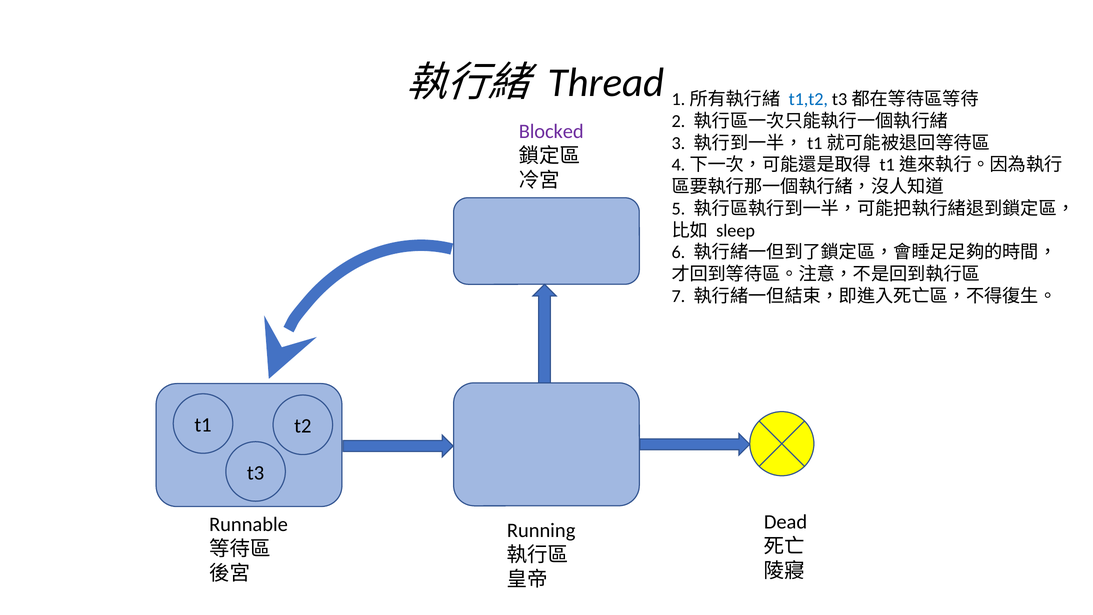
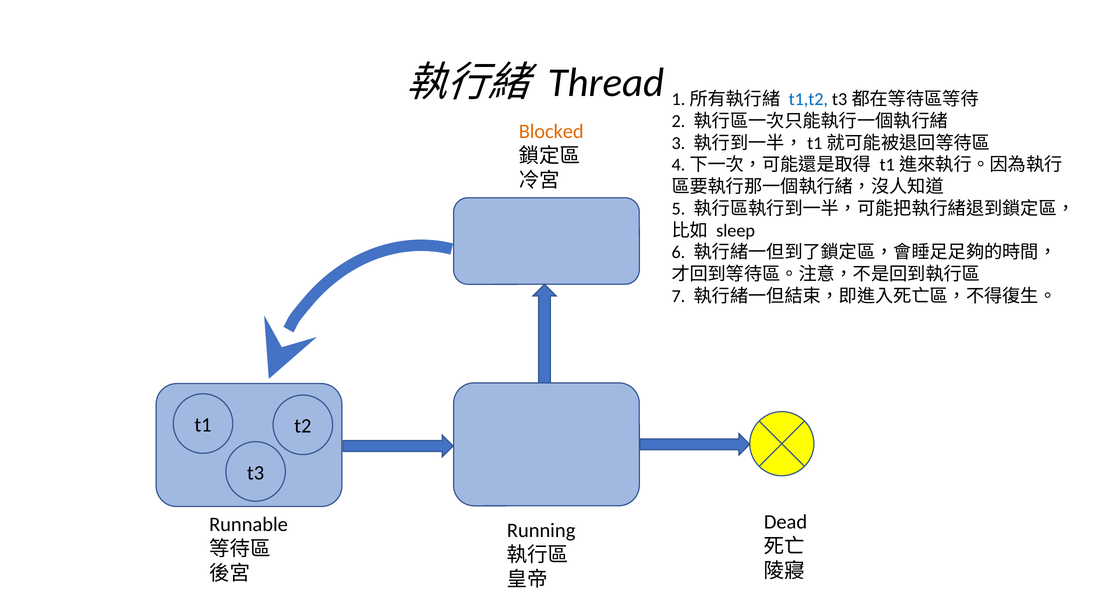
Blocked colour: purple -> orange
